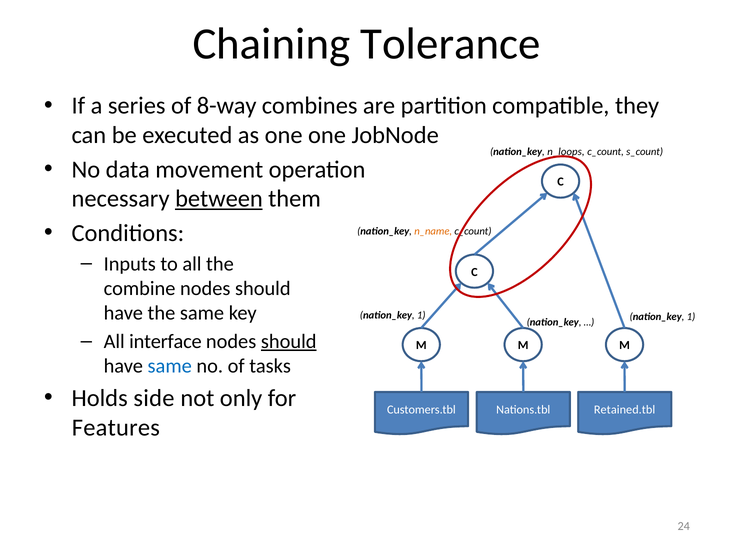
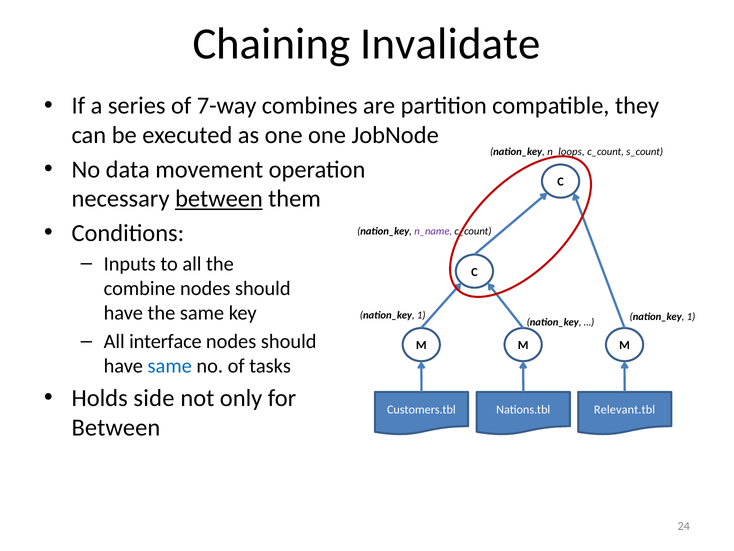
Tolerance: Tolerance -> Invalidate
8-way: 8-way -> 7-way
n_name colour: orange -> purple
should at (289, 341) underline: present -> none
Retained.tbl: Retained.tbl -> Relevant.tbl
Features at (116, 427): Features -> Between
